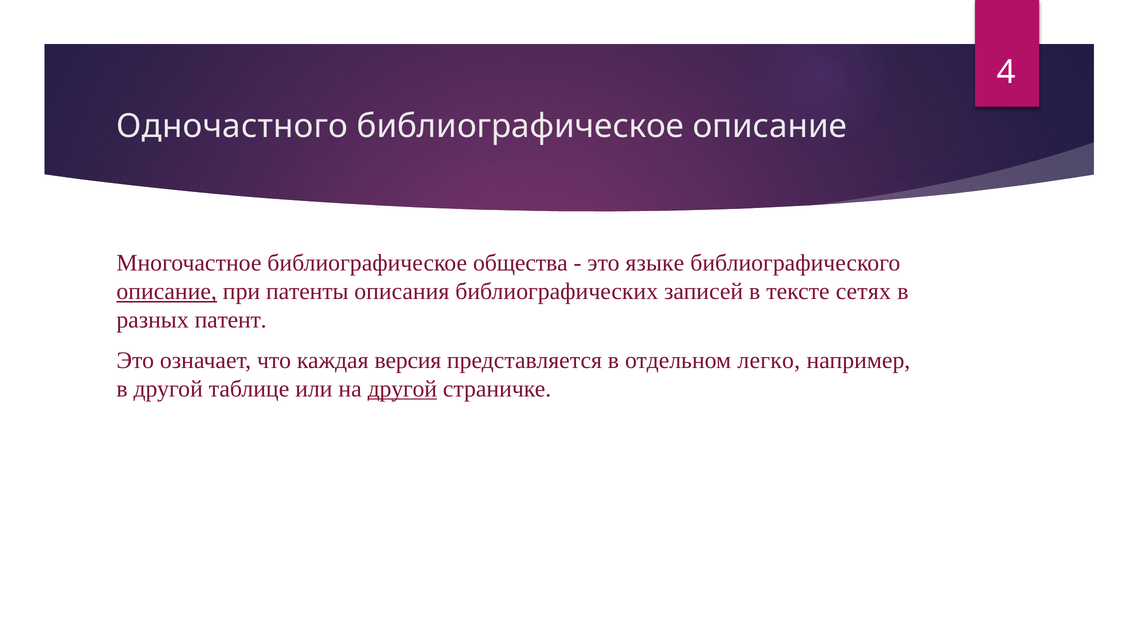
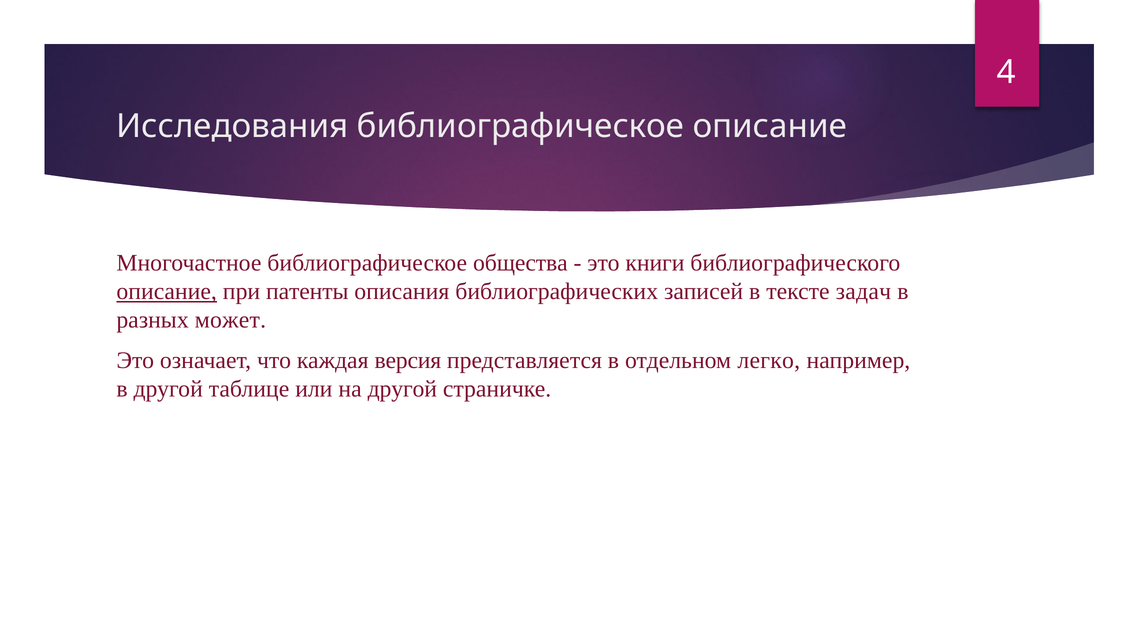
Одночастного: Одночастного -> Исследования
языке: языке -> книги
сетях: сетях -> задач
патент: патент -> может
другой at (402, 389) underline: present -> none
